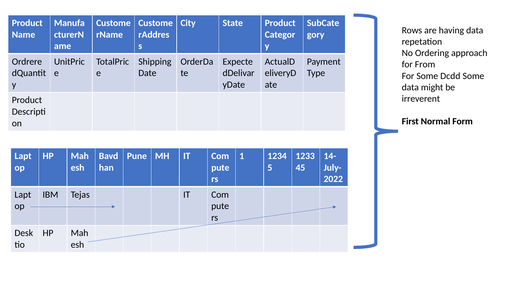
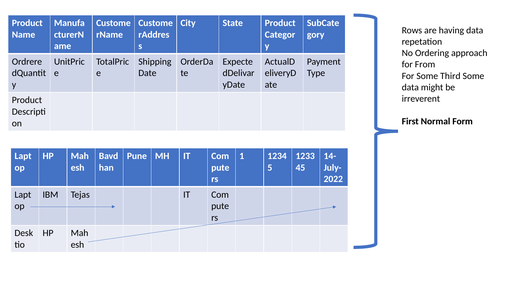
Dcdd: Dcdd -> Third
